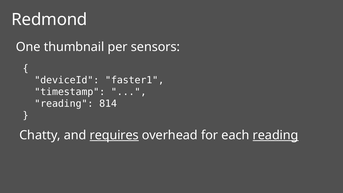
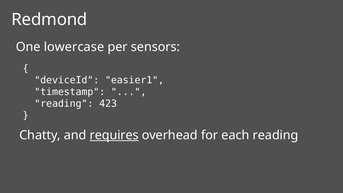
thumbnail: thumbnail -> lowercase
faster1: faster1 -> easier1
814: 814 -> 423
reading at (276, 135) underline: present -> none
